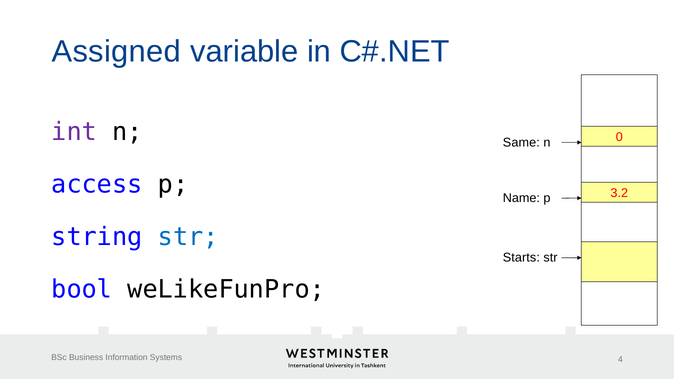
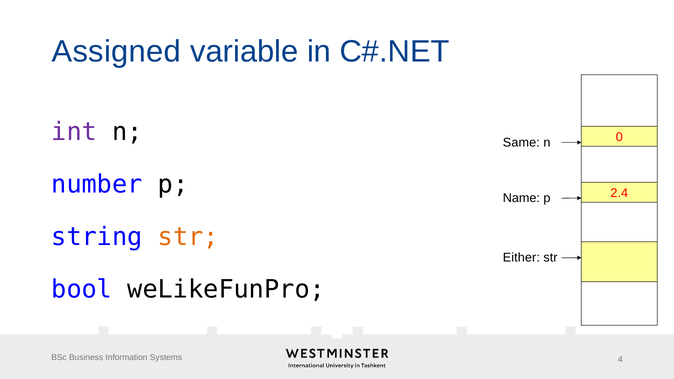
access: access -> number
3.2: 3.2 -> 2.4
str at (188, 237) colour: blue -> orange
Starts: Starts -> Either
